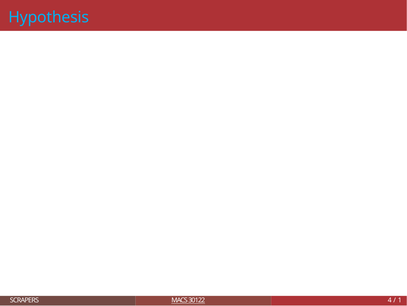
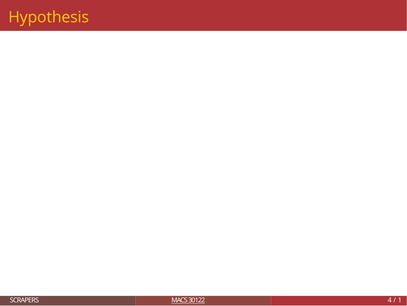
Hypothesis colour: light blue -> yellow
